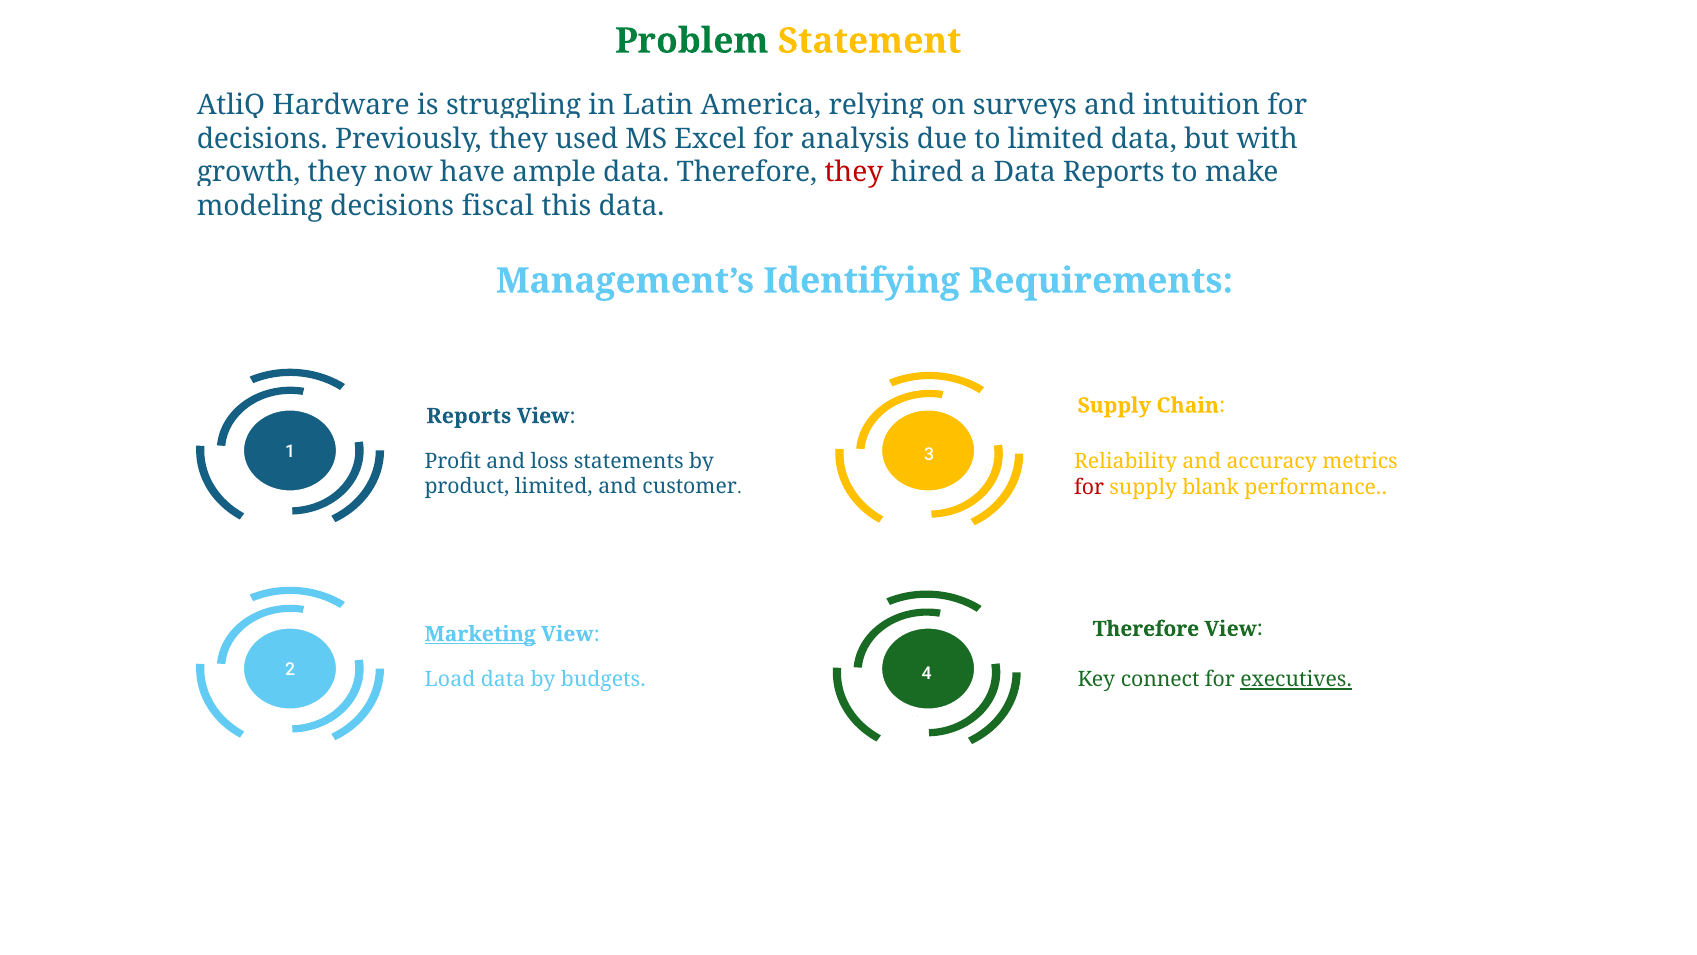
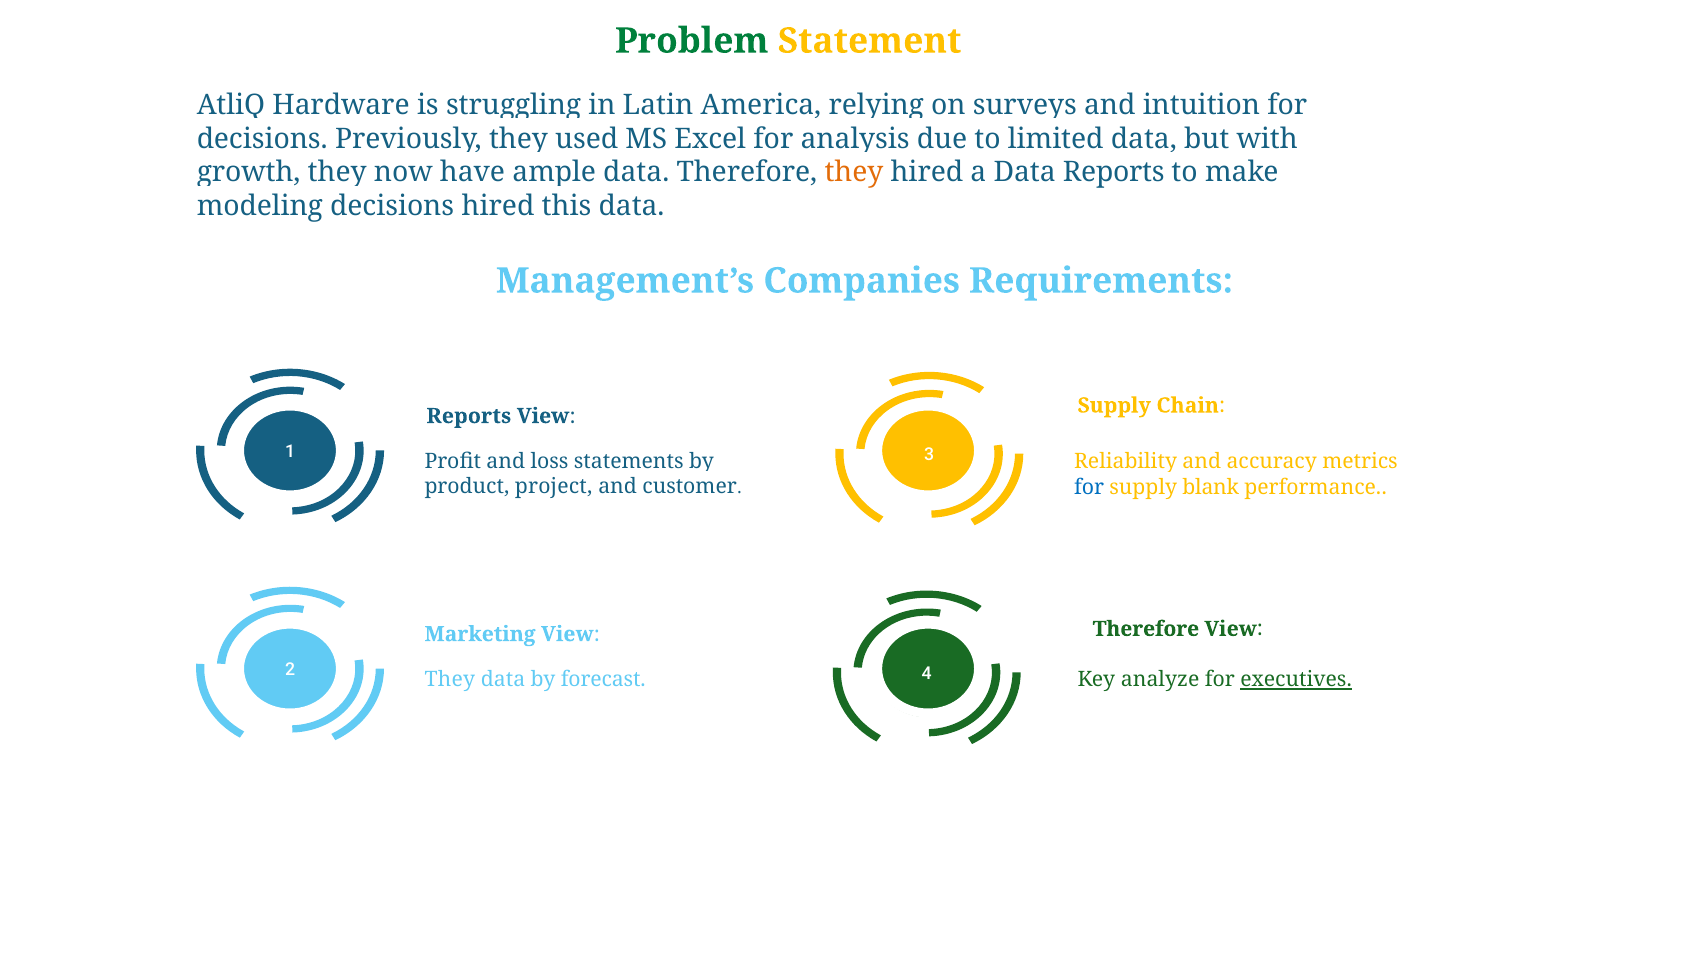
they at (854, 173) colour: red -> orange
decisions fiscal: fiscal -> hired
Identifying: Identifying -> Companies
product limited: limited -> project
for at (1089, 487) colour: red -> blue
Marketing underline: present -> none
Load at (450, 679): Load -> They
budgets: budgets -> forecast
connect: connect -> analyze
